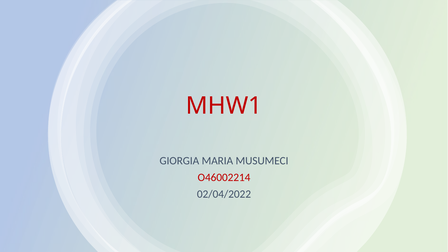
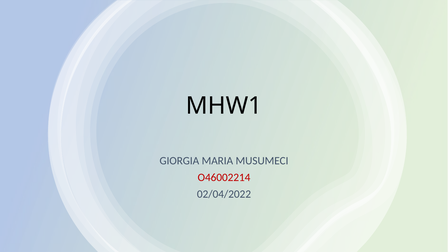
MHW1 colour: red -> black
